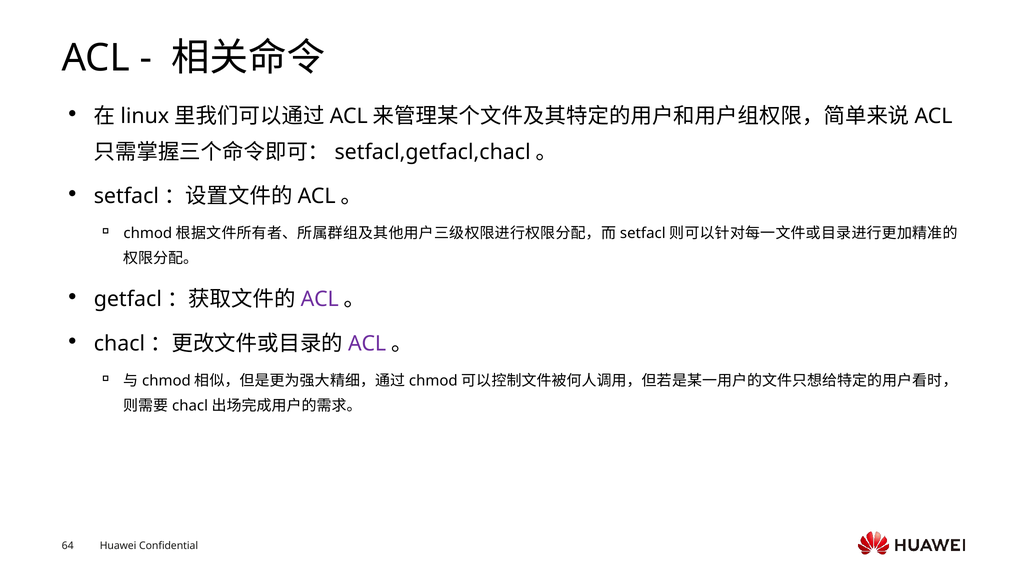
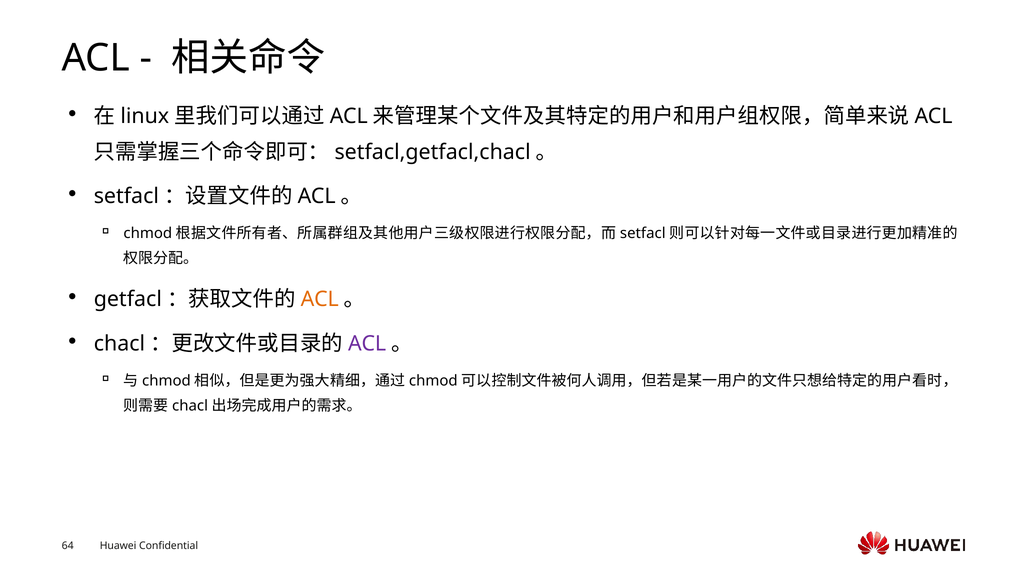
ACL at (320, 299) colour: purple -> orange
